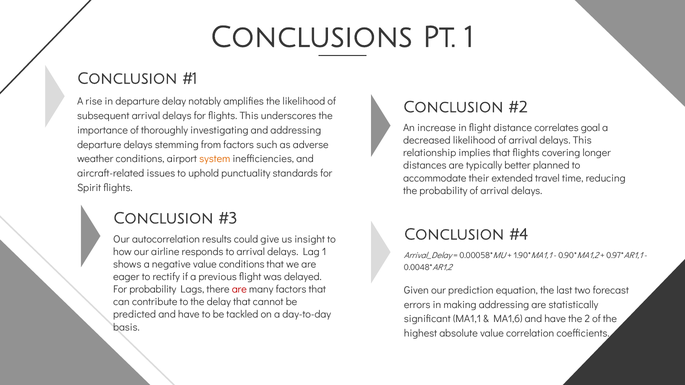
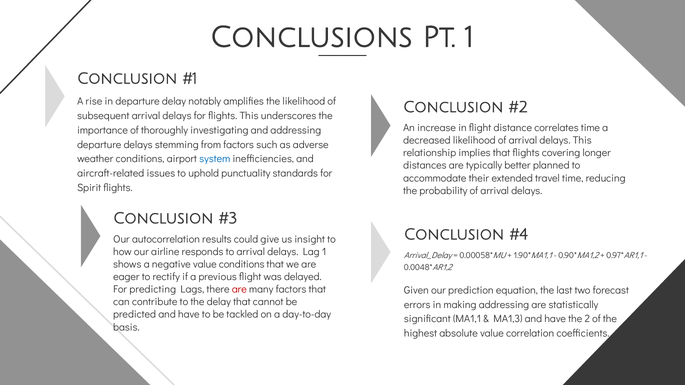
correlates goal: goal -> time
system colour: orange -> blue
For probability: probability -> predicting
MA1,6: MA1,6 -> MA1,3
